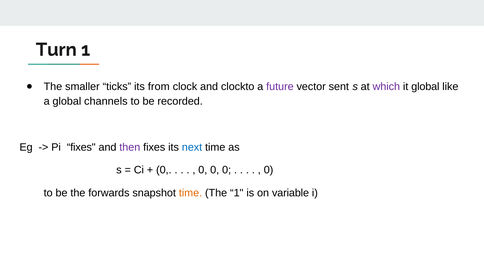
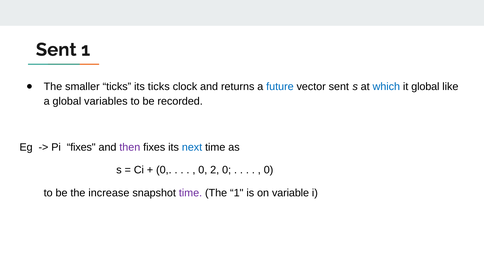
Turn at (56, 50): Turn -> Sent
its from: from -> ticks
clockto: clockto -> returns
future colour: purple -> blue
which colour: purple -> blue
channels: channels -> variables
0 at (215, 170): 0 -> 2
forwards: forwards -> increase
time at (191, 193) colour: orange -> purple
